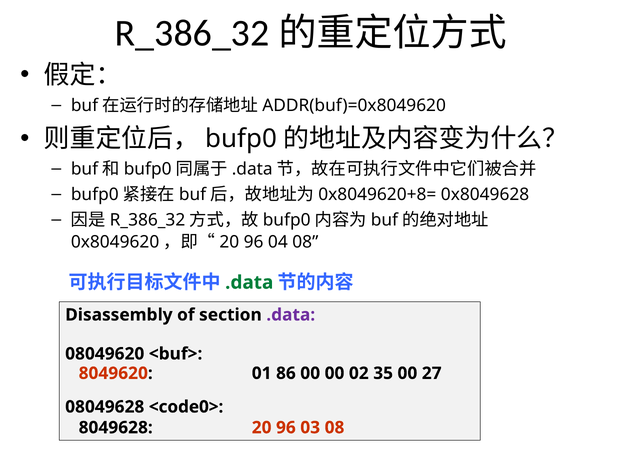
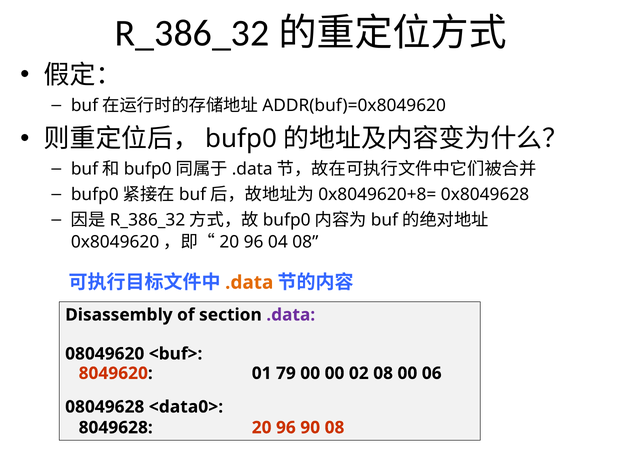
.data at (249, 283) colour: green -> orange
86: 86 -> 79
02 35: 35 -> 08
27: 27 -> 06
<code0>: <code0> -> <data0>
03: 03 -> 90
